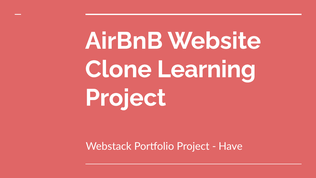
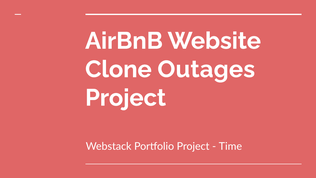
Learning: Learning -> Outages
Have: Have -> Time
